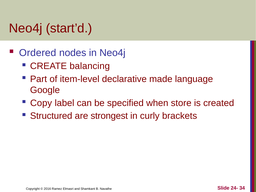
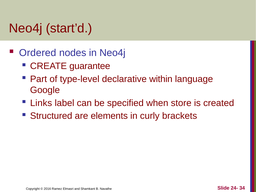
balancing: balancing -> guarantee
item-level: item-level -> type-level
made: made -> within
Copy: Copy -> Links
strongest: strongest -> elements
